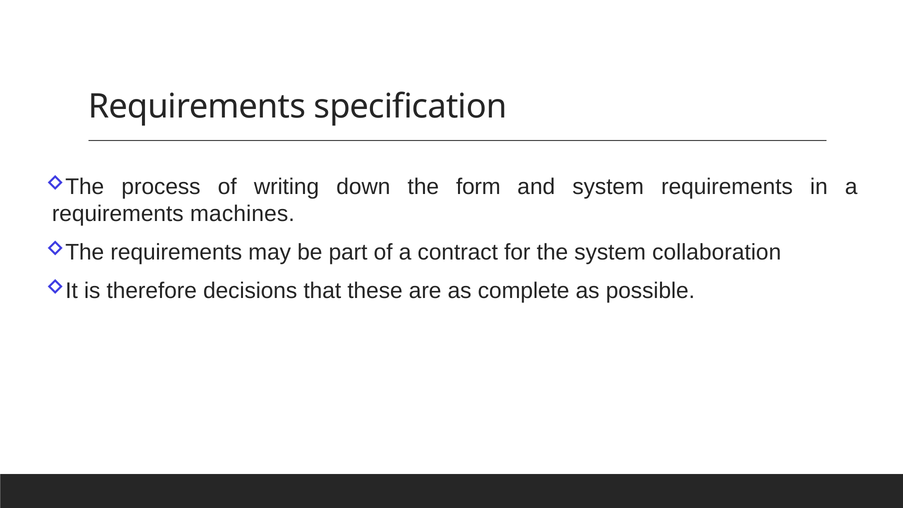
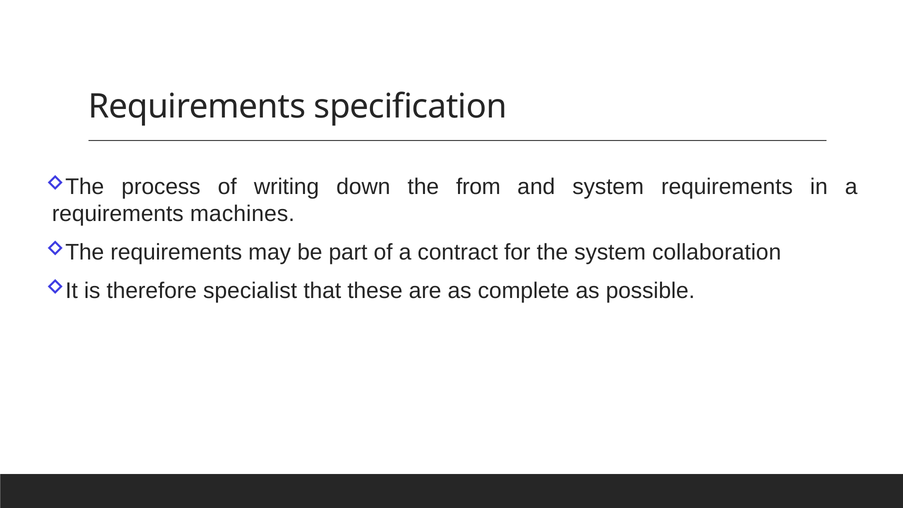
form: form -> from
decisions: decisions -> specialist
